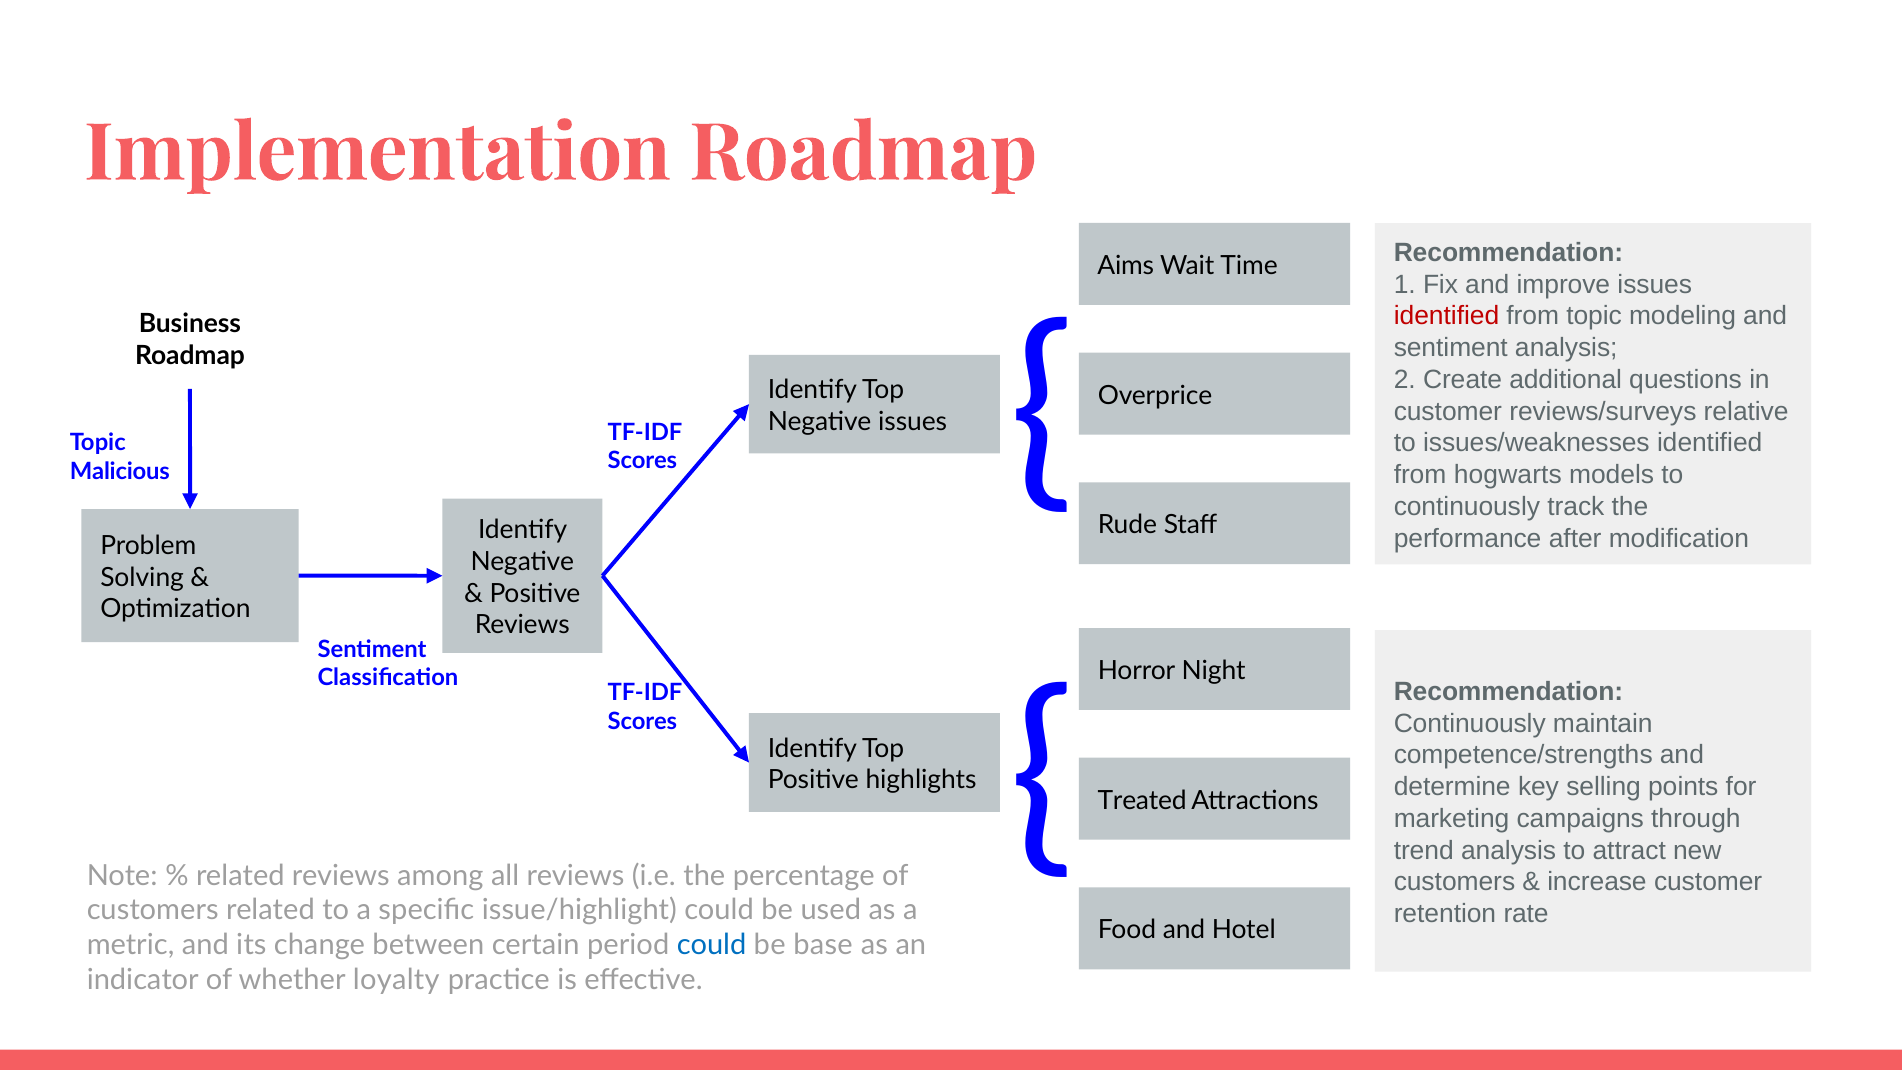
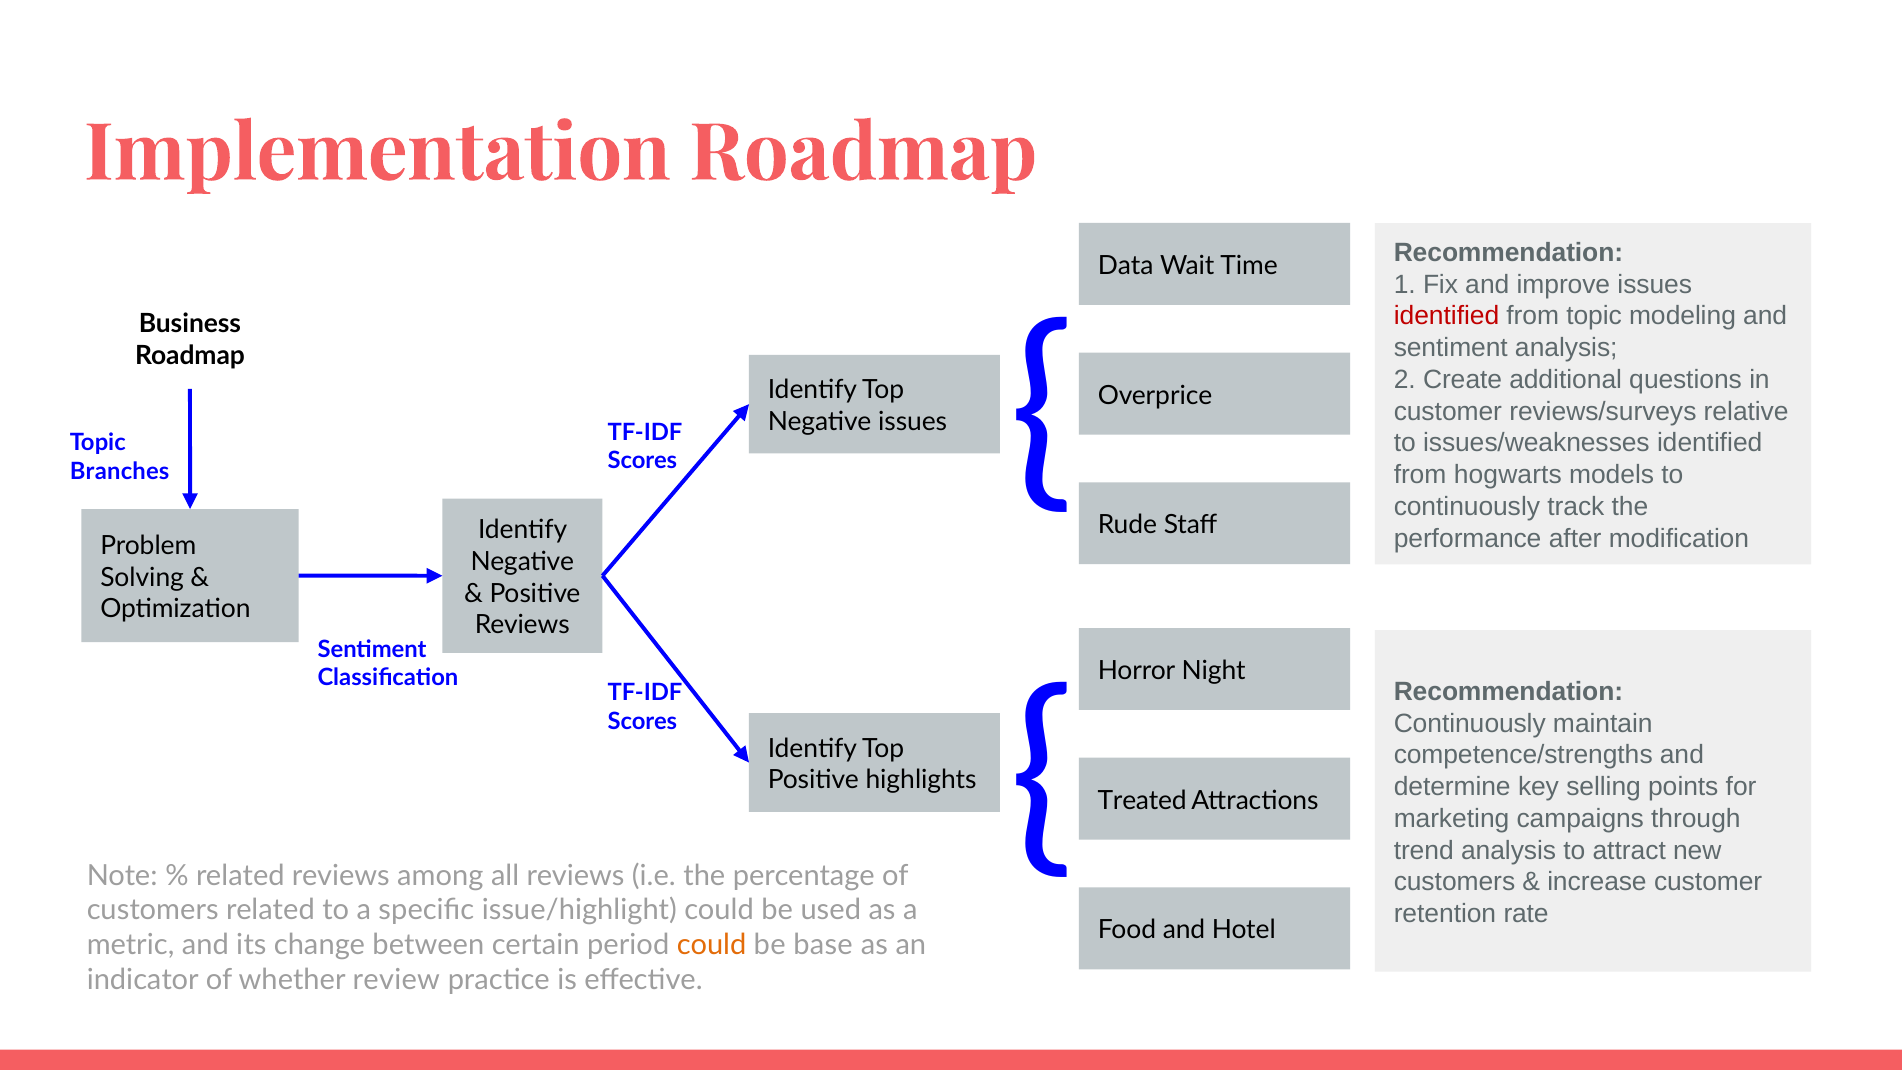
Aims: Aims -> Data
Malicious: Malicious -> Branches
could at (712, 945) colour: blue -> orange
loyalty: loyalty -> review
